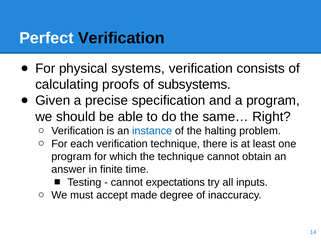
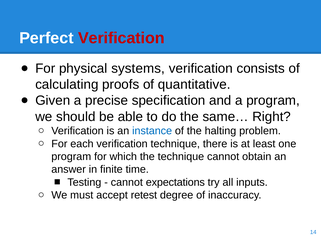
Verification at (121, 38) colour: black -> red
subsystems: subsystems -> quantitative
made: made -> retest
